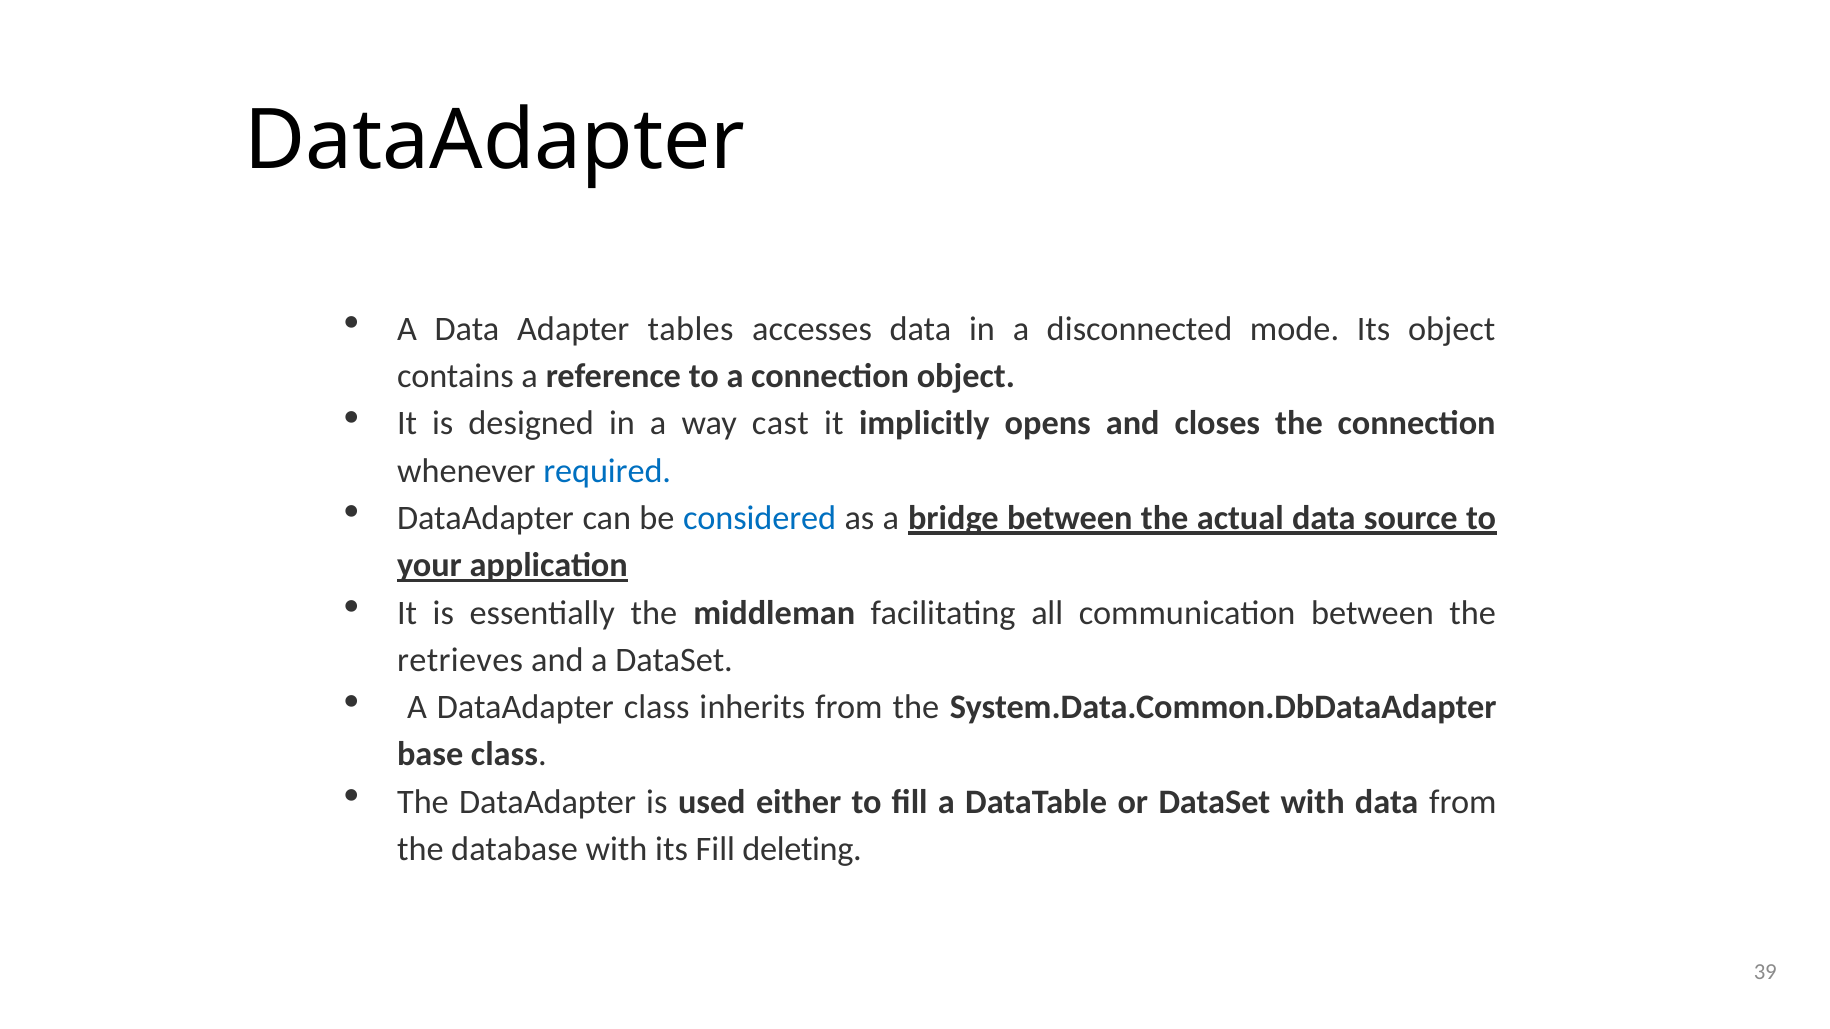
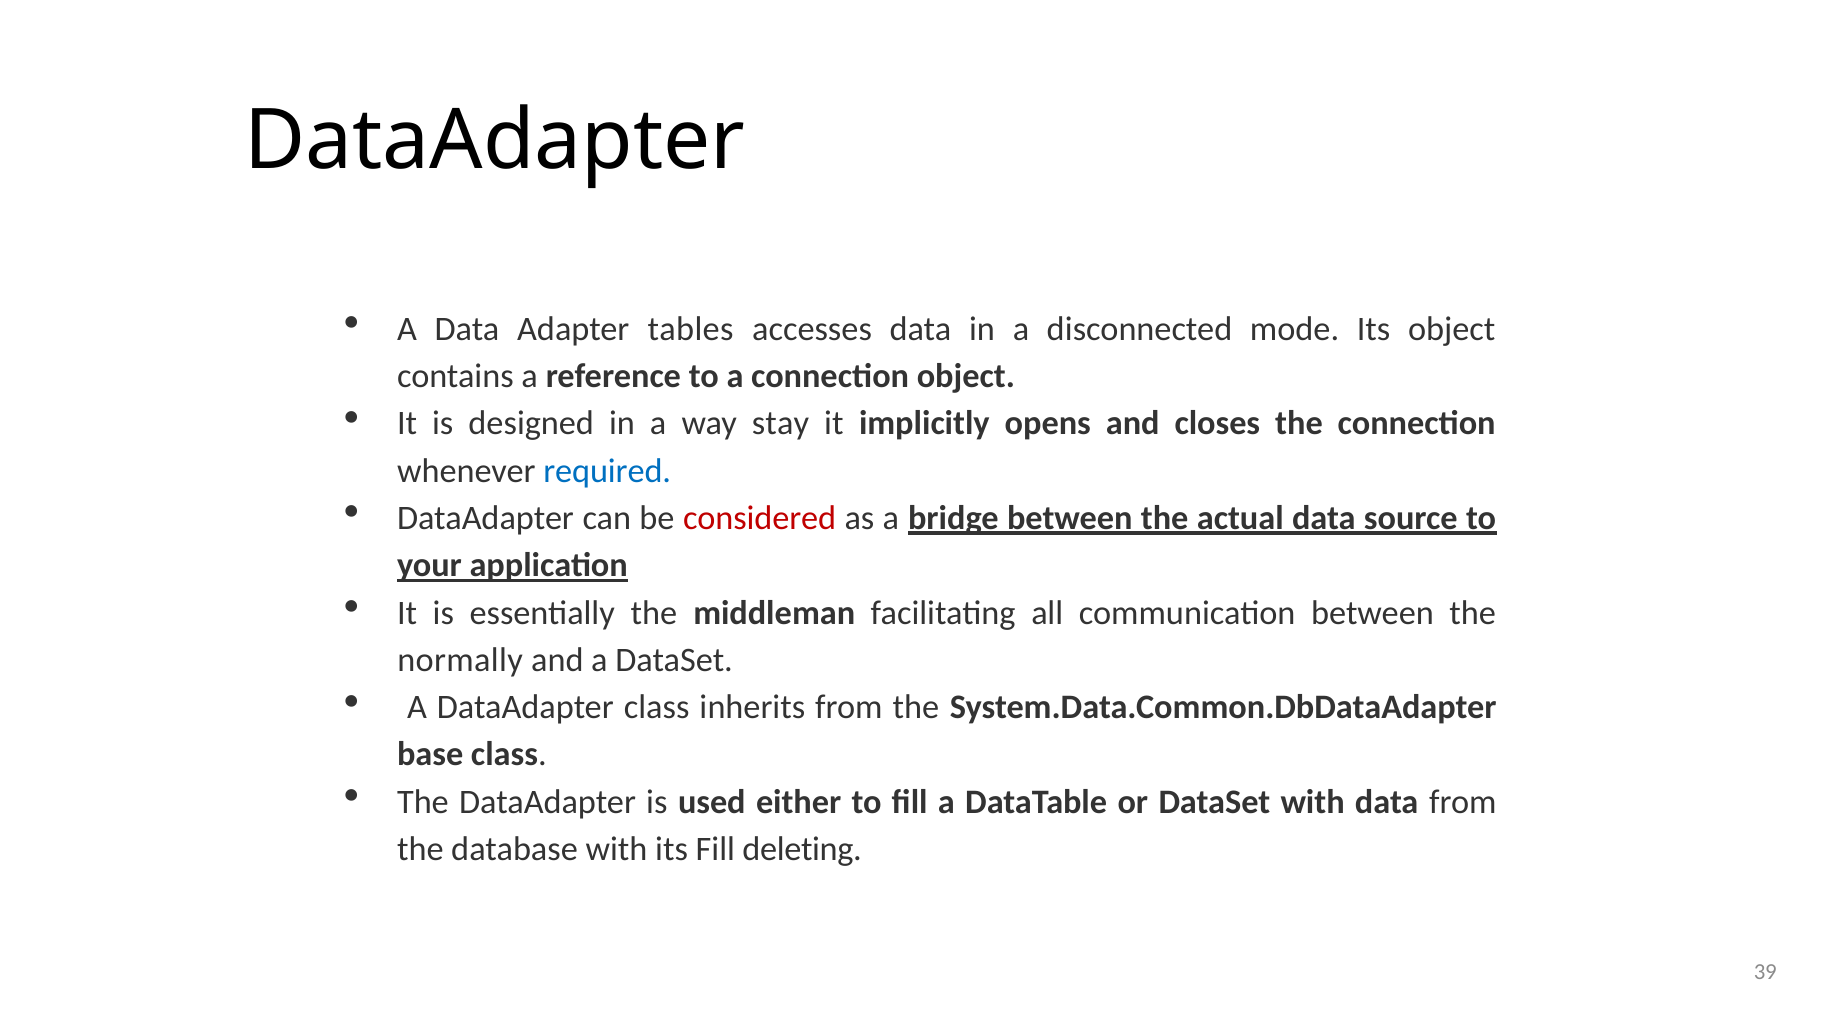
cast: cast -> stay
considered colour: blue -> red
retrieves: retrieves -> normally
